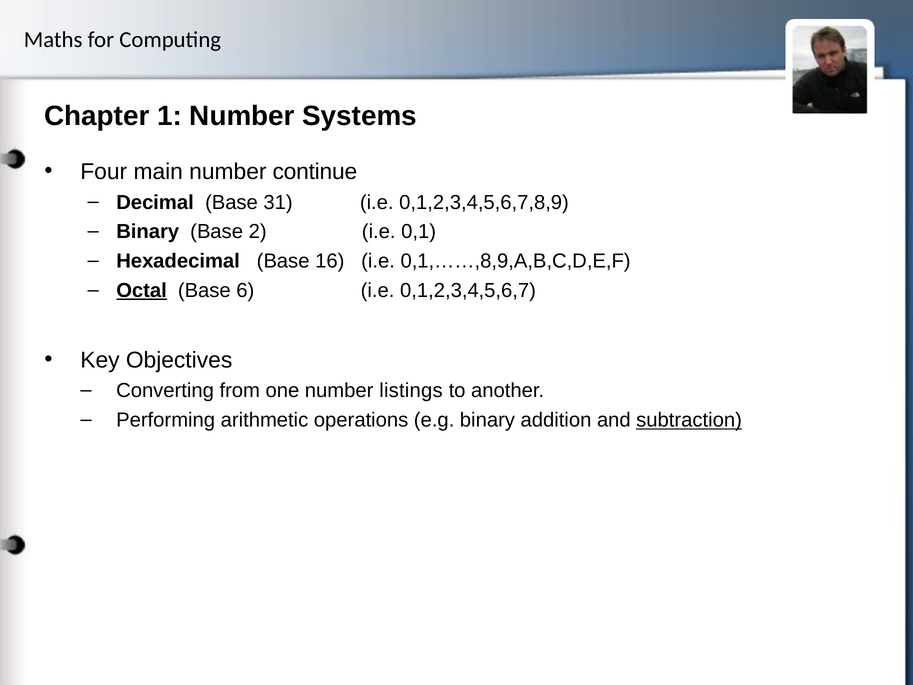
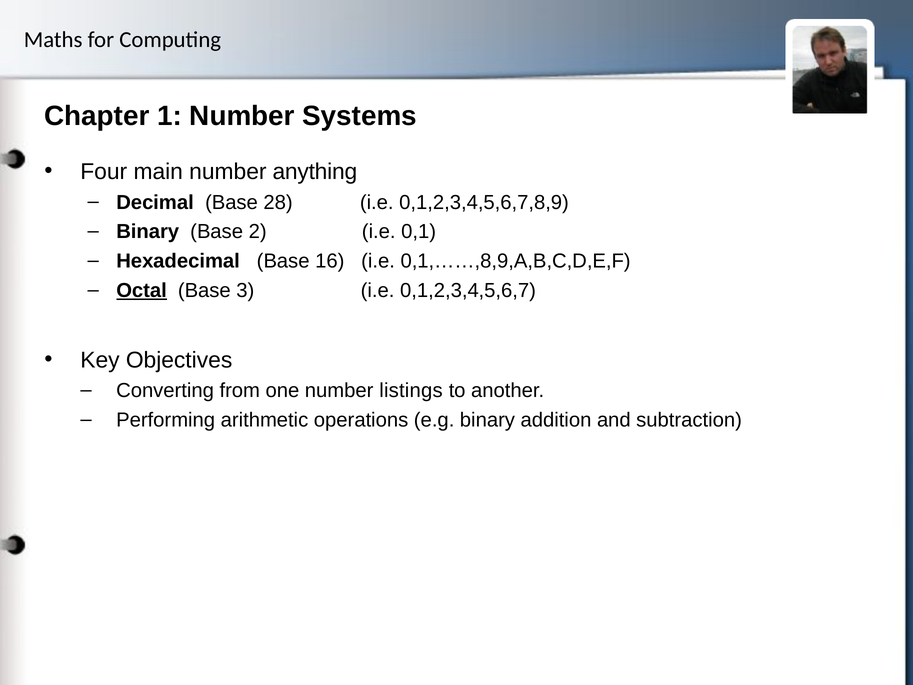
continue: continue -> anything
31: 31 -> 28
6: 6 -> 3
subtraction underline: present -> none
